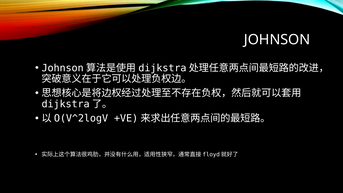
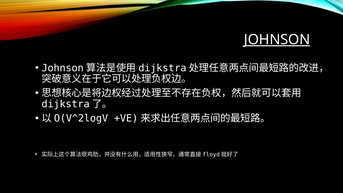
JOHNSON underline: none -> present
